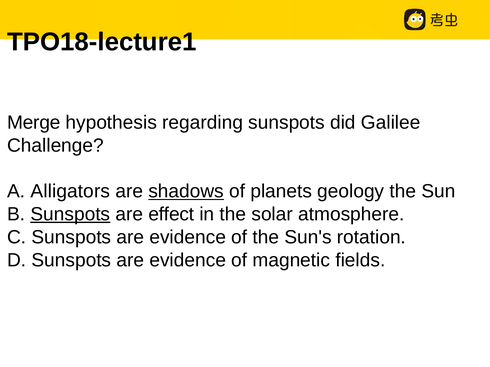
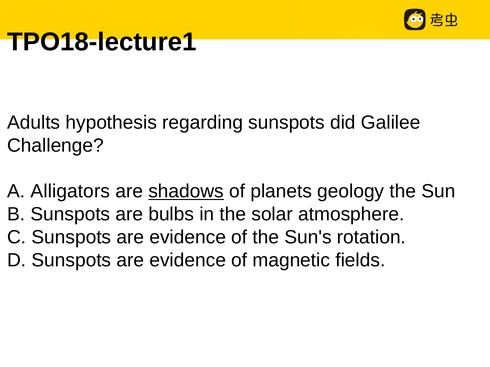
Merge: Merge -> Adults
Sunspots at (70, 214) underline: present -> none
effect: effect -> bulbs
